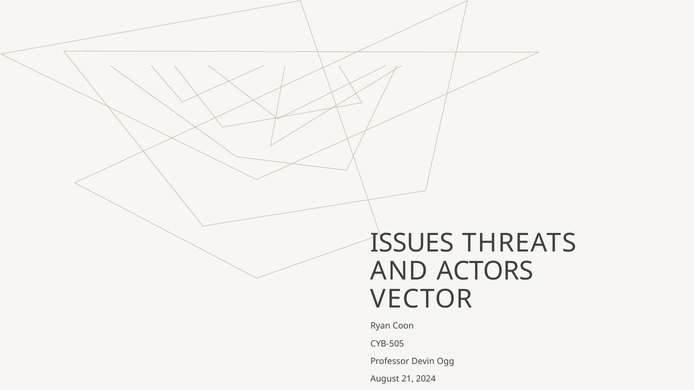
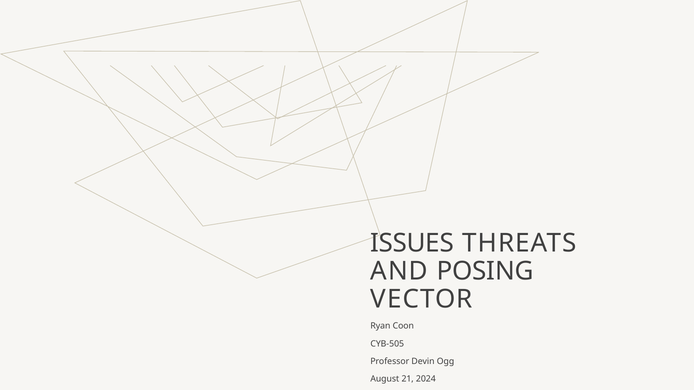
ACTORS: ACTORS -> POSING
